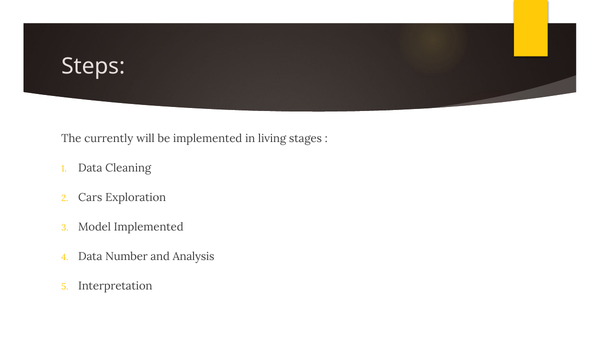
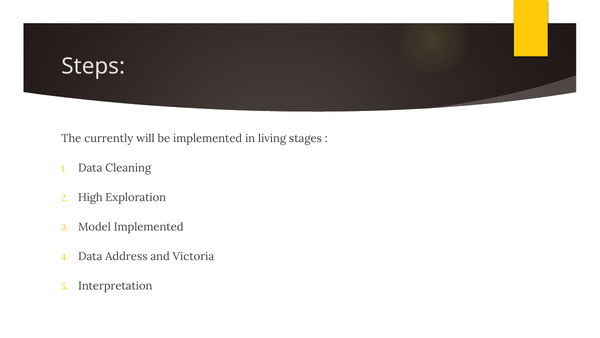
Cars: Cars -> High
Number: Number -> Address
Analysis: Analysis -> Victoria
